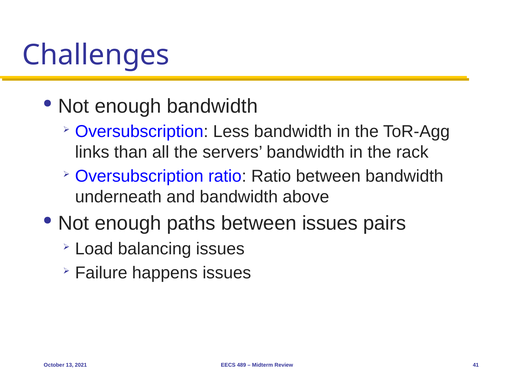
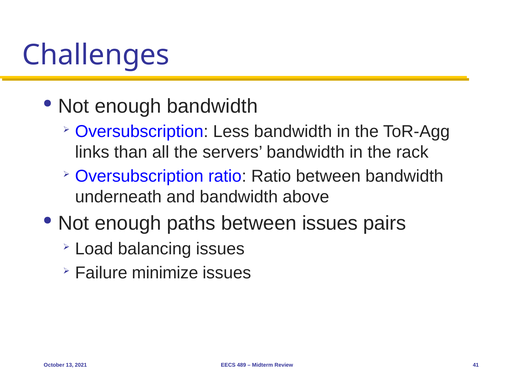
happens: happens -> minimize
